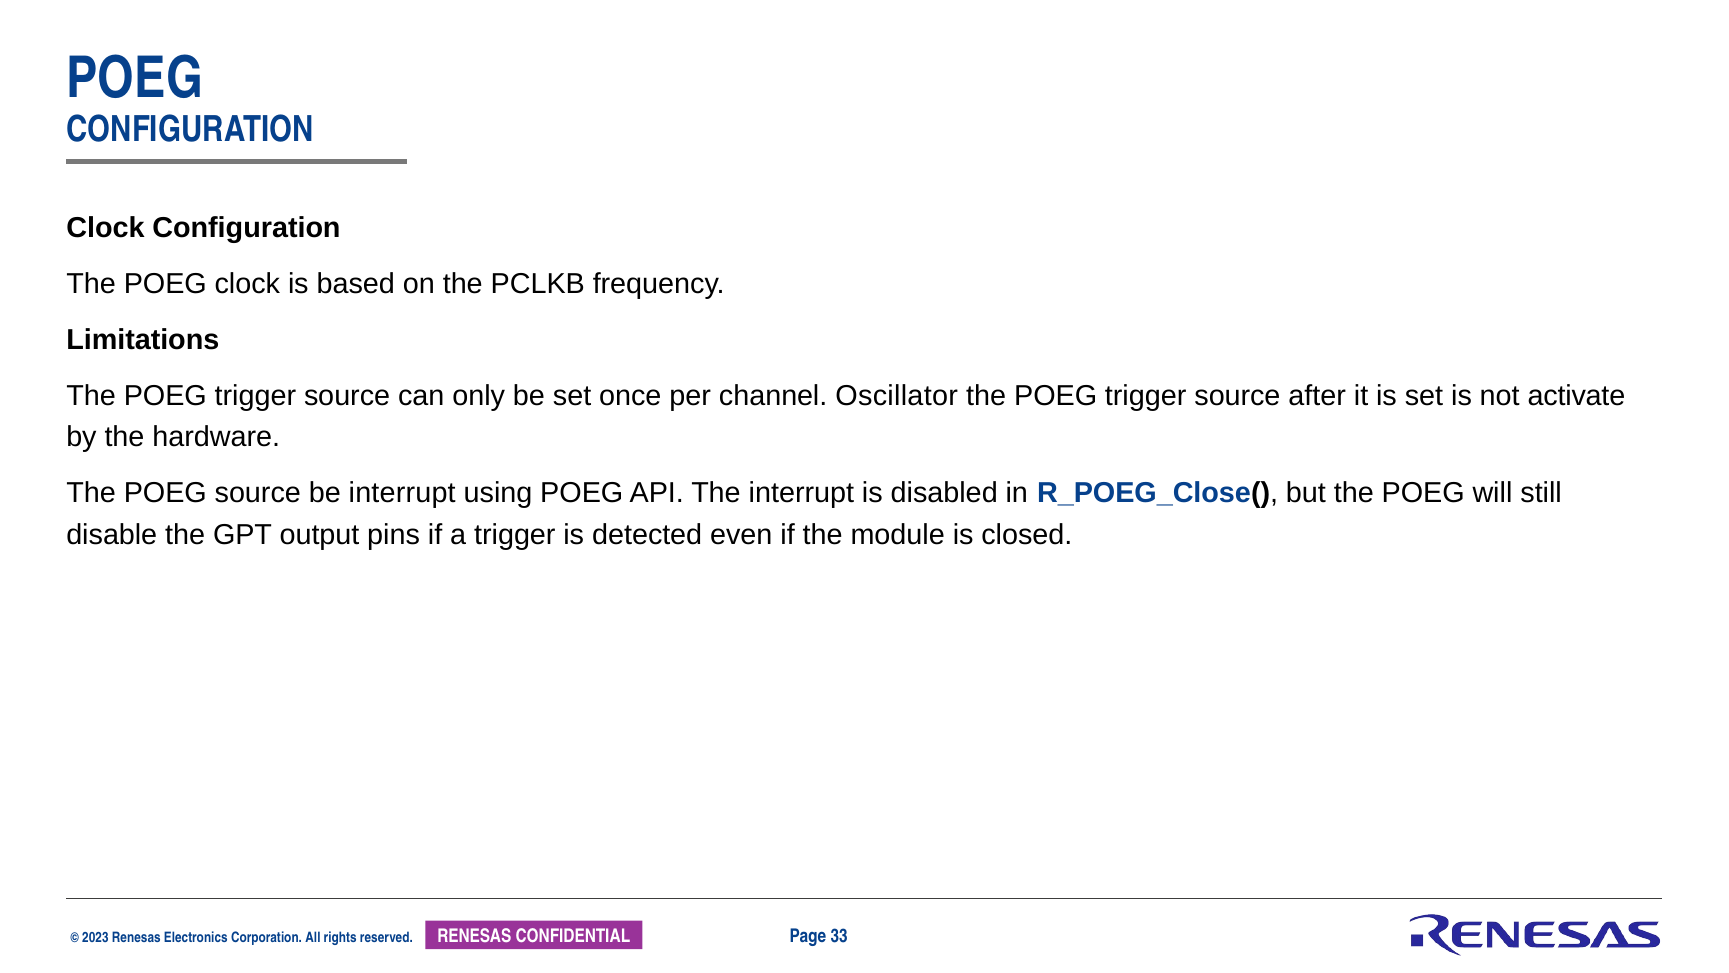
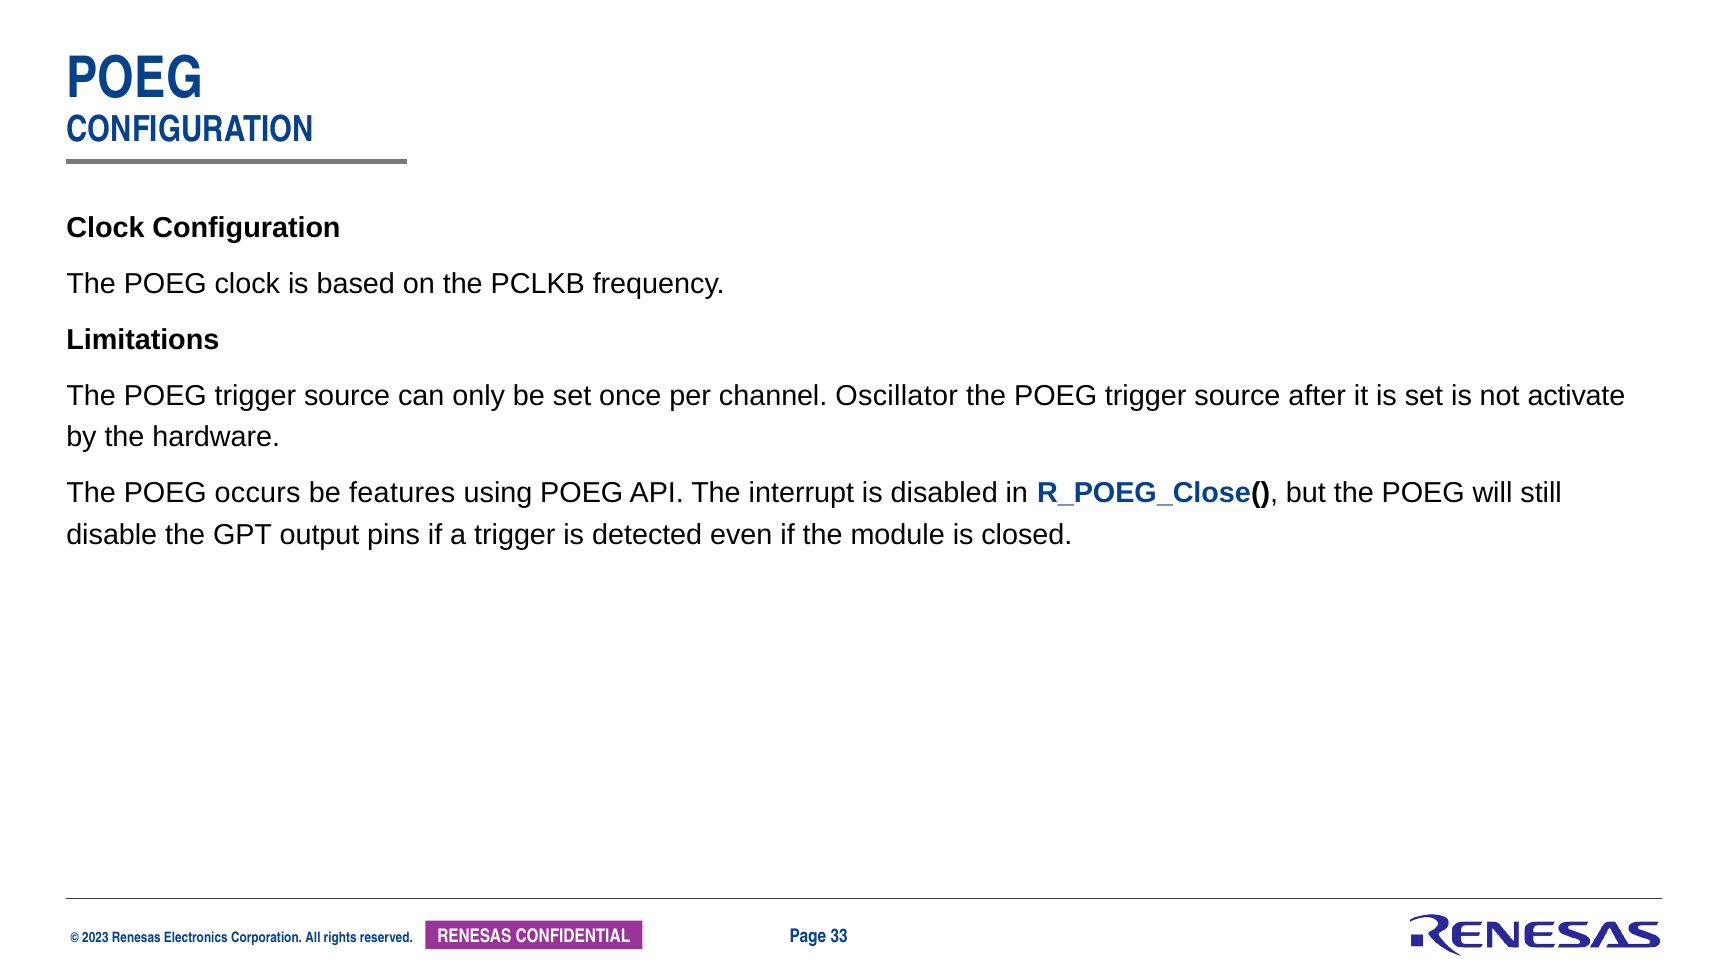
POEG source: source -> occurs
be interrupt: interrupt -> features
